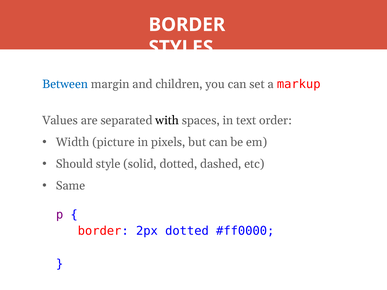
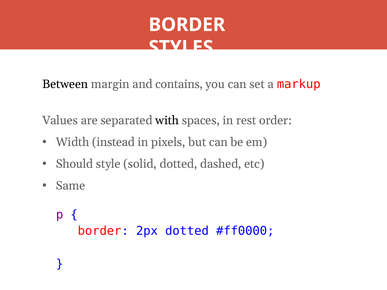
Between colour: blue -> black
children: children -> contains
text: text -> rest
picture: picture -> instead
